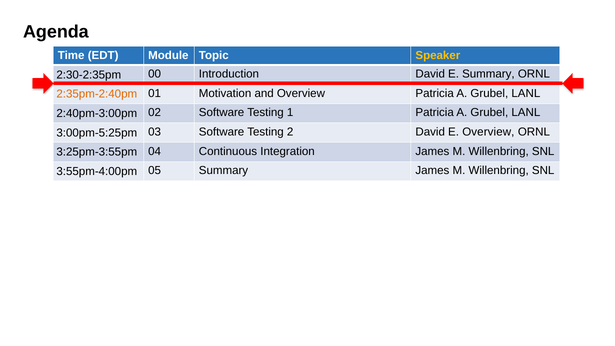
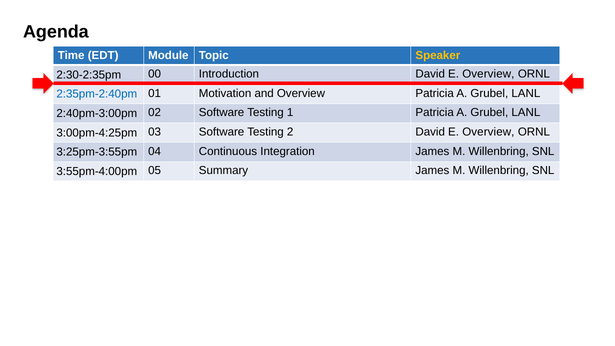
Introduction David E Summary: Summary -> Overview
2:35pm-2:40pm colour: orange -> blue
3:00pm-5:25pm: 3:00pm-5:25pm -> 3:00pm-4:25pm
